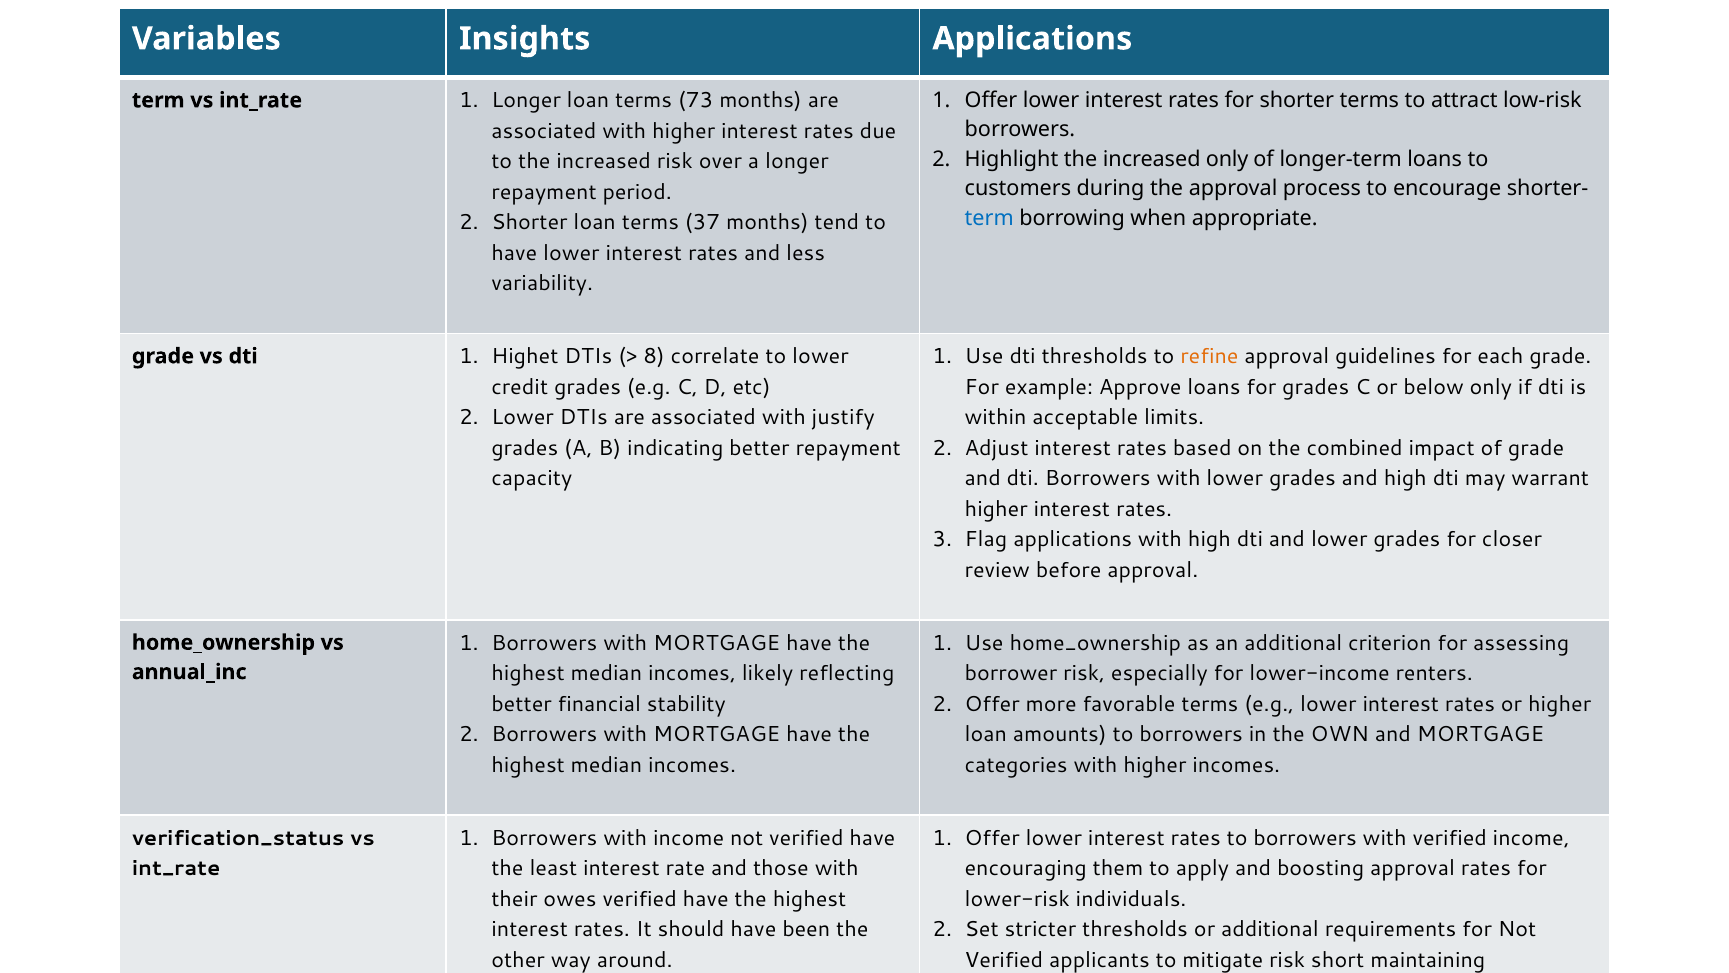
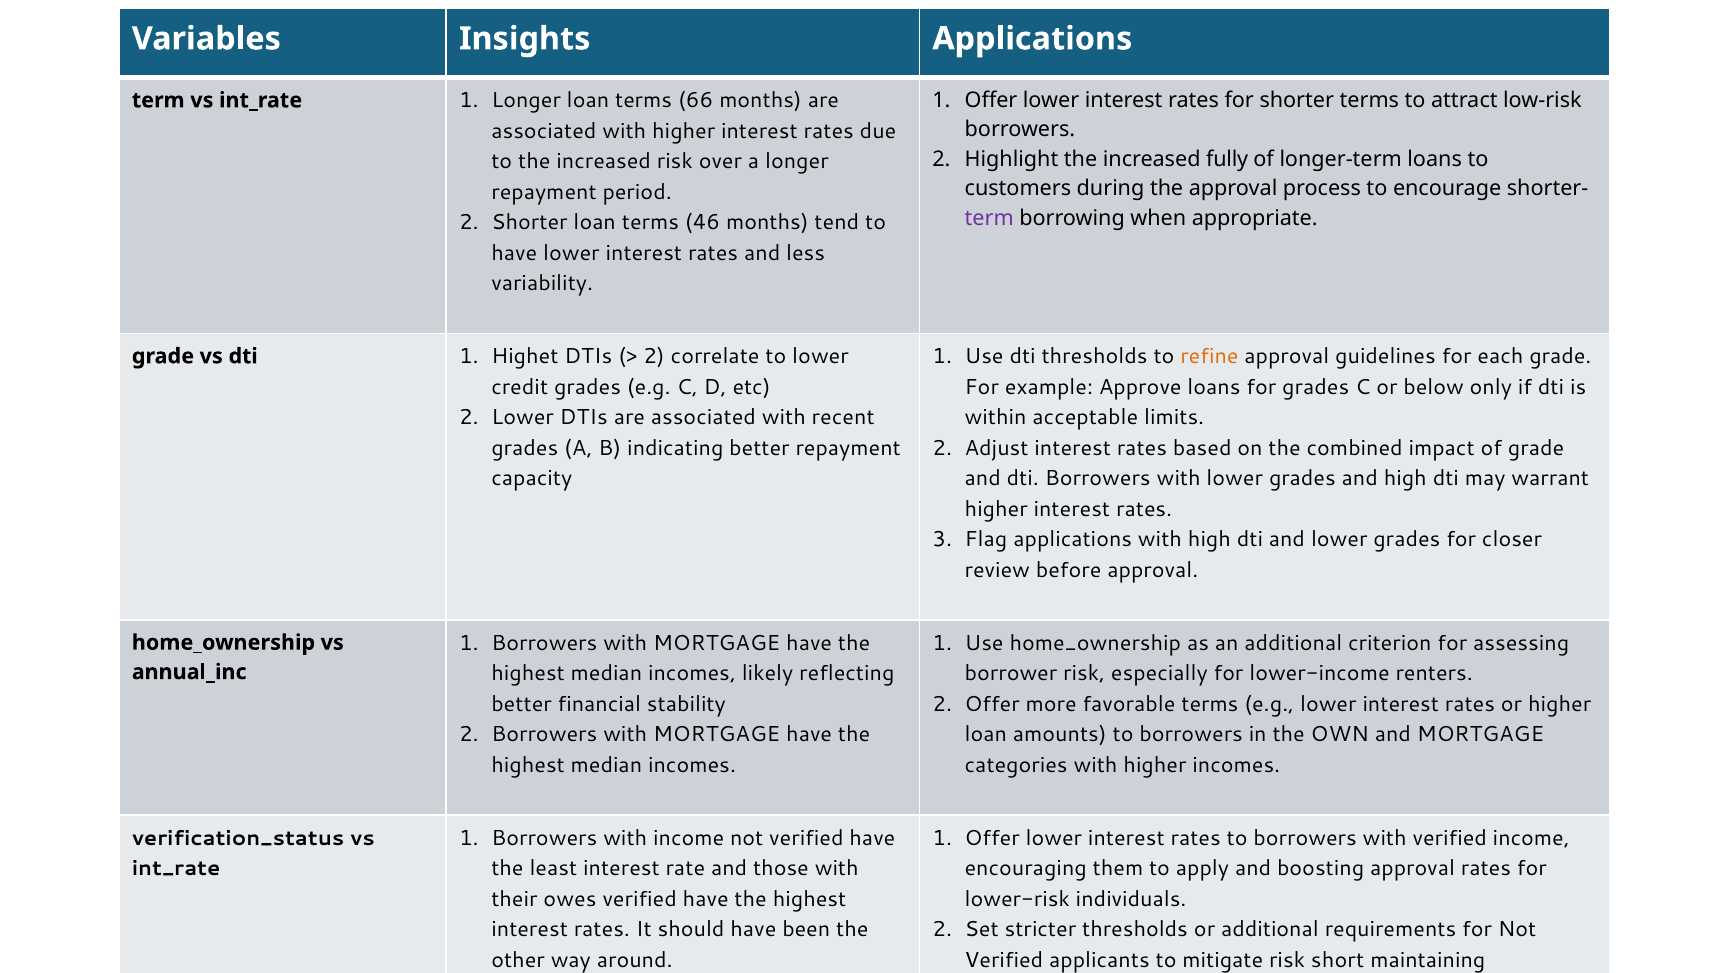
73: 73 -> 66
increased only: only -> fully
term at (989, 218) colour: blue -> purple
37: 37 -> 46
8 at (654, 356): 8 -> 2
with justify: justify -> recent
